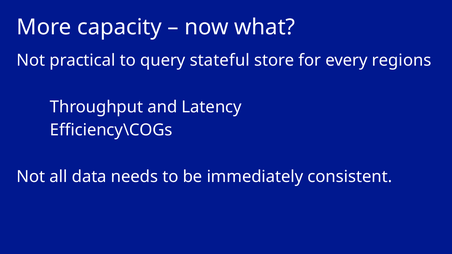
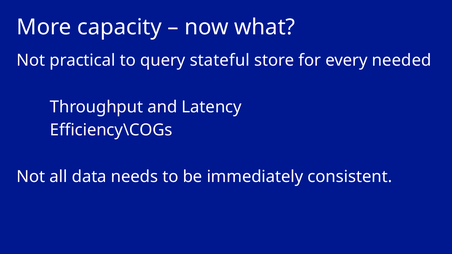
regions: regions -> needed
